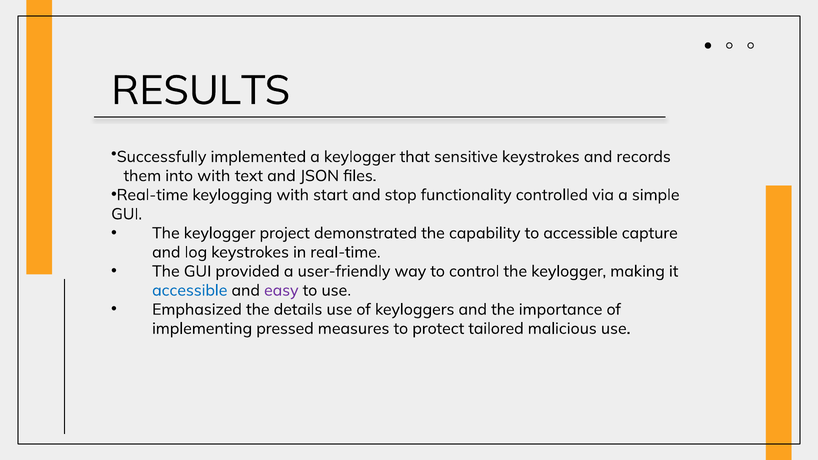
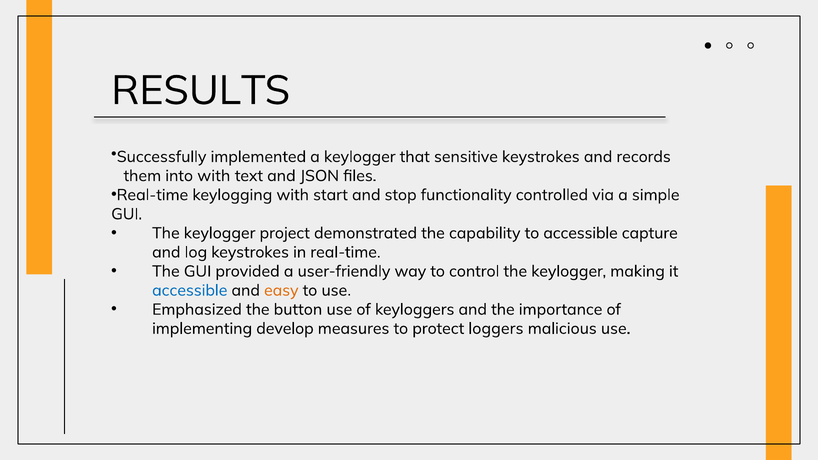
easy colour: purple -> orange
details: details -> button
pressed: pressed -> develop
tailored: tailored -> loggers
